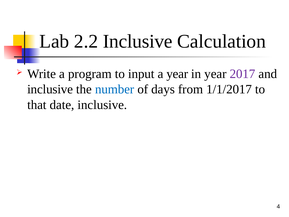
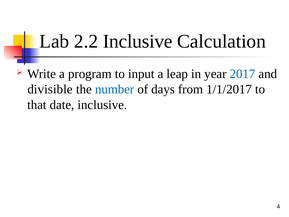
a year: year -> leap
2017 colour: purple -> blue
inclusive at (50, 89): inclusive -> divisible
